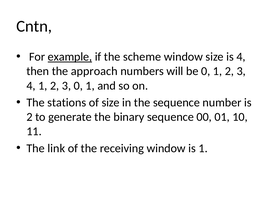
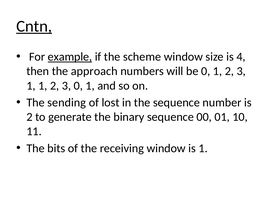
Cntn underline: none -> present
4 at (31, 86): 4 -> 1
stations: stations -> sending
of size: size -> lost
link: link -> bits
